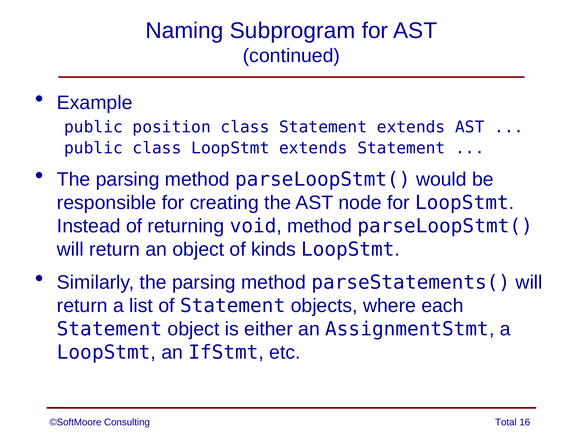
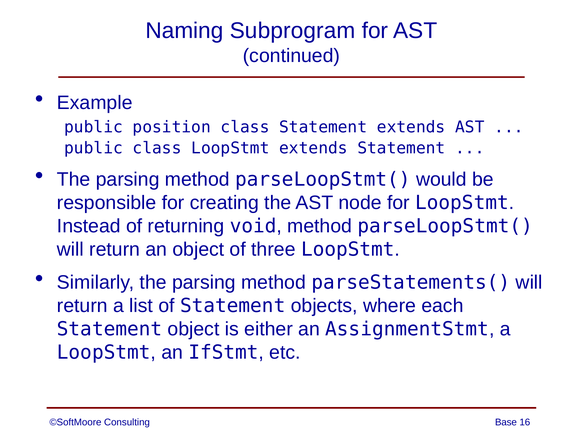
kinds: kinds -> three
Total: Total -> Base
